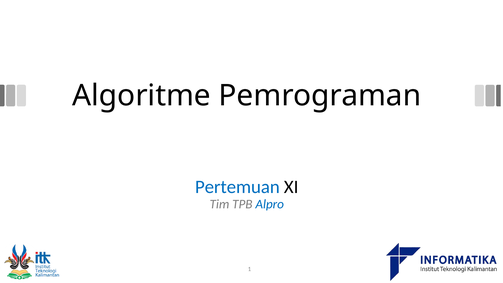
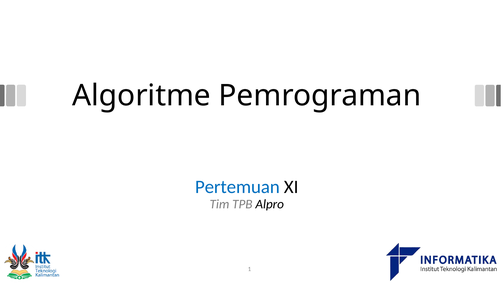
Alpro colour: blue -> black
